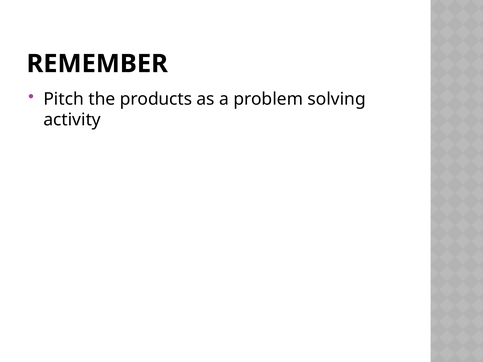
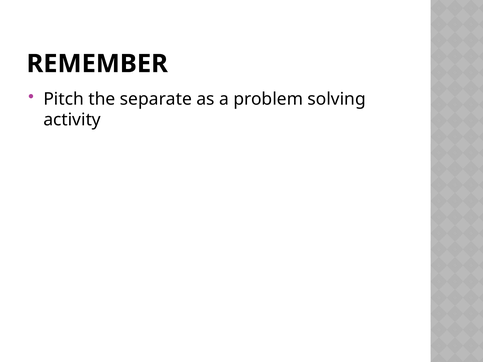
products: products -> separate
